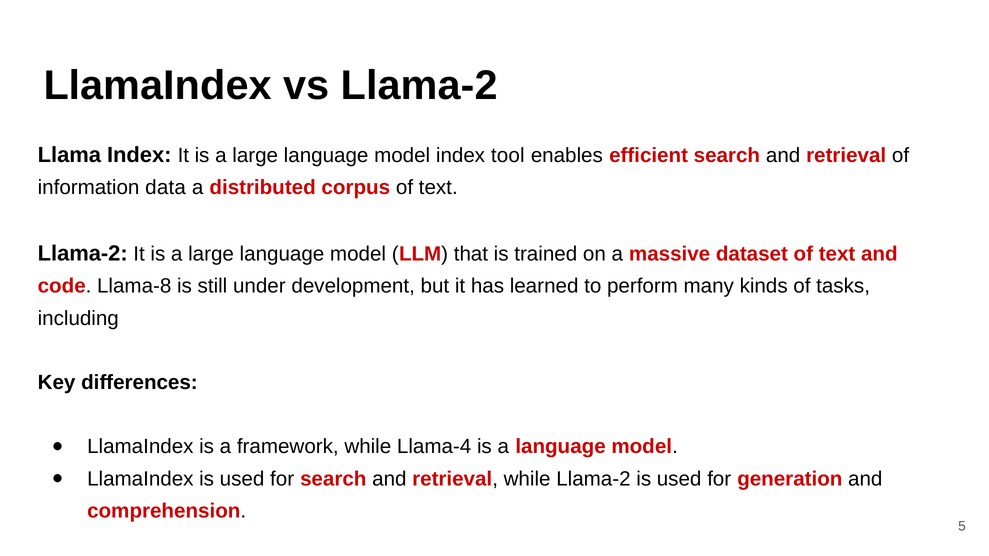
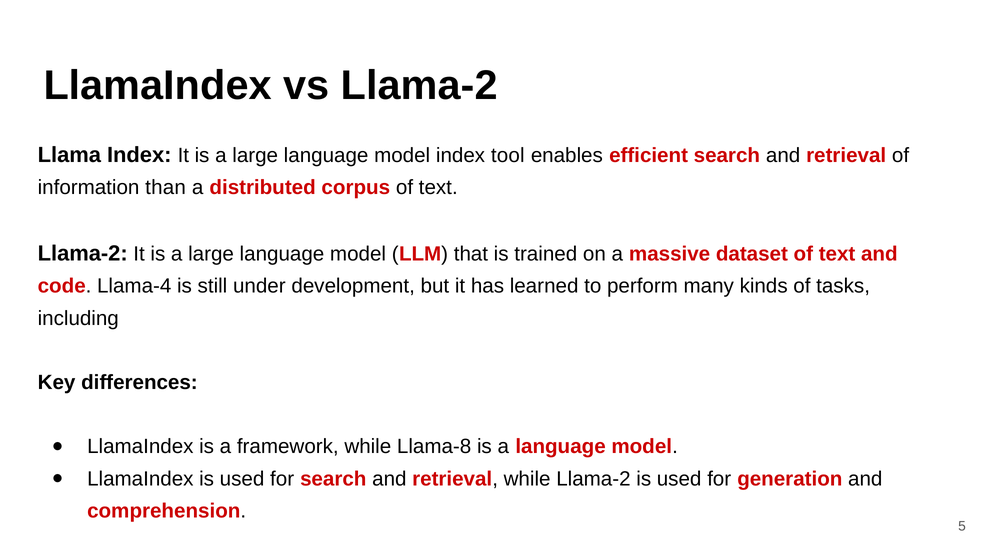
data: data -> than
Llama-8: Llama-8 -> Llama-4
Llama-4: Llama-4 -> Llama-8
